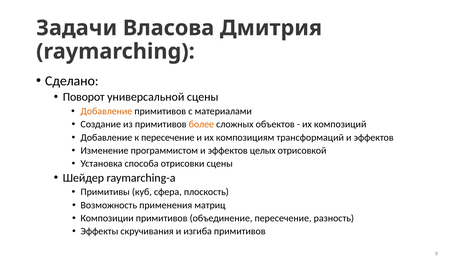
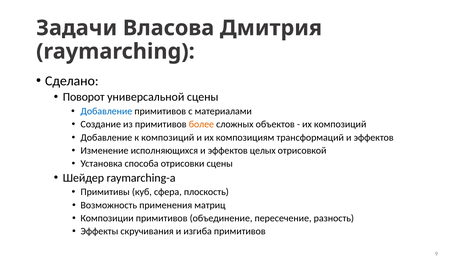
Добавление at (106, 112) colour: orange -> blue
к пересечение: пересечение -> композиций
программистом: программистом -> исполняющихся
